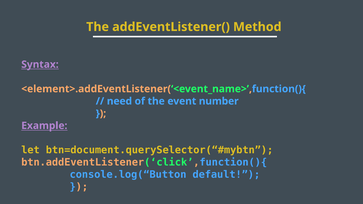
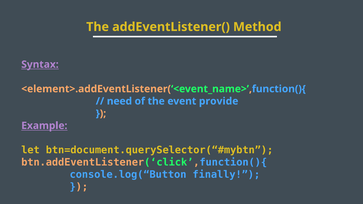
number: number -> provide
default: default -> finally
